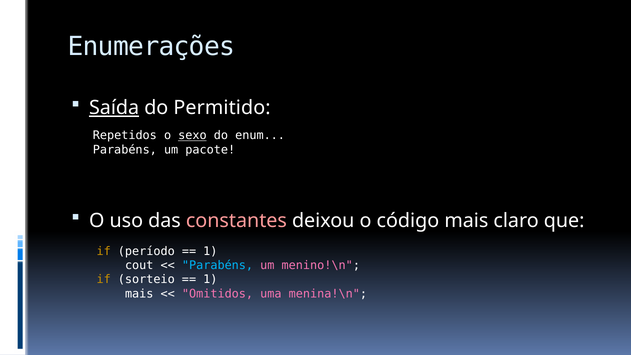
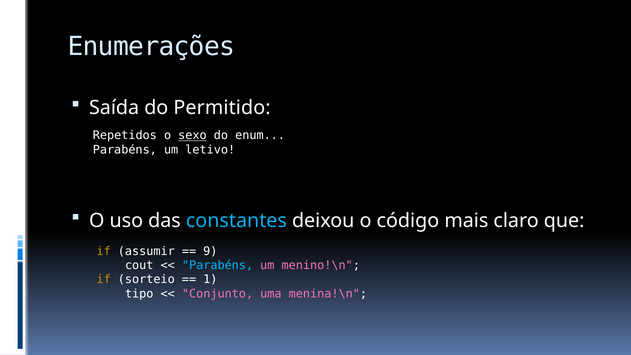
Saída underline: present -> none
pacote: pacote -> letivo
constantes colour: pink -> light blue
período: período -> assumir
1 at (210, 251): 1 -> 9
mais at (139, 294): mais -> tipo
Omitidos: Omitidos -> Conjunto
